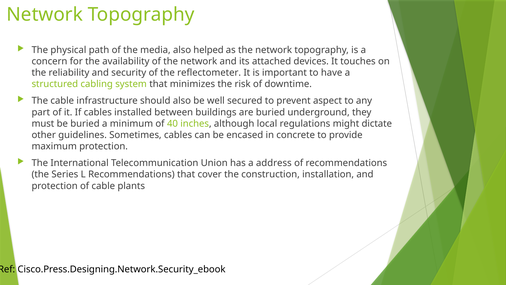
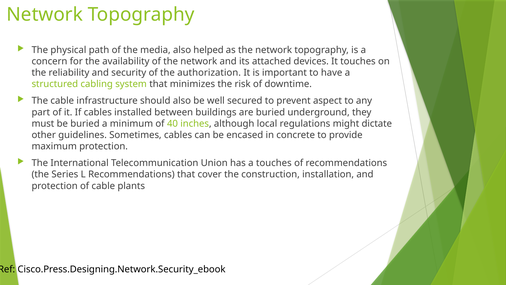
reflectometer: reflectometer -> authorization
a address: address -> touches
